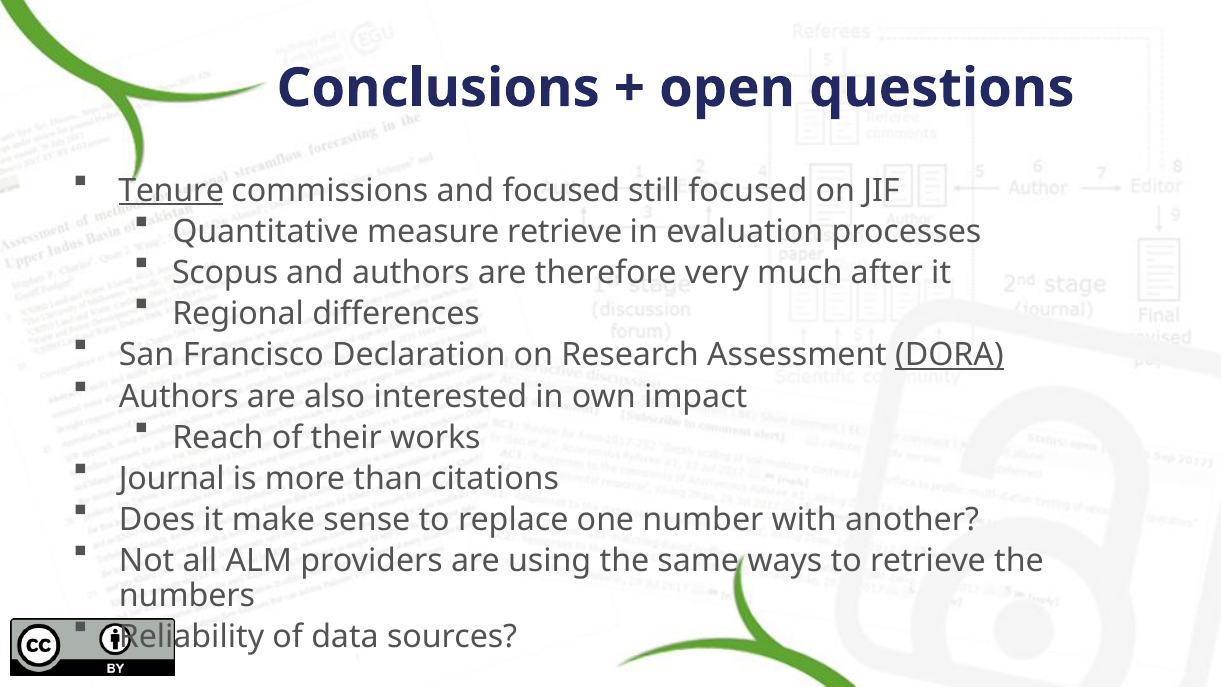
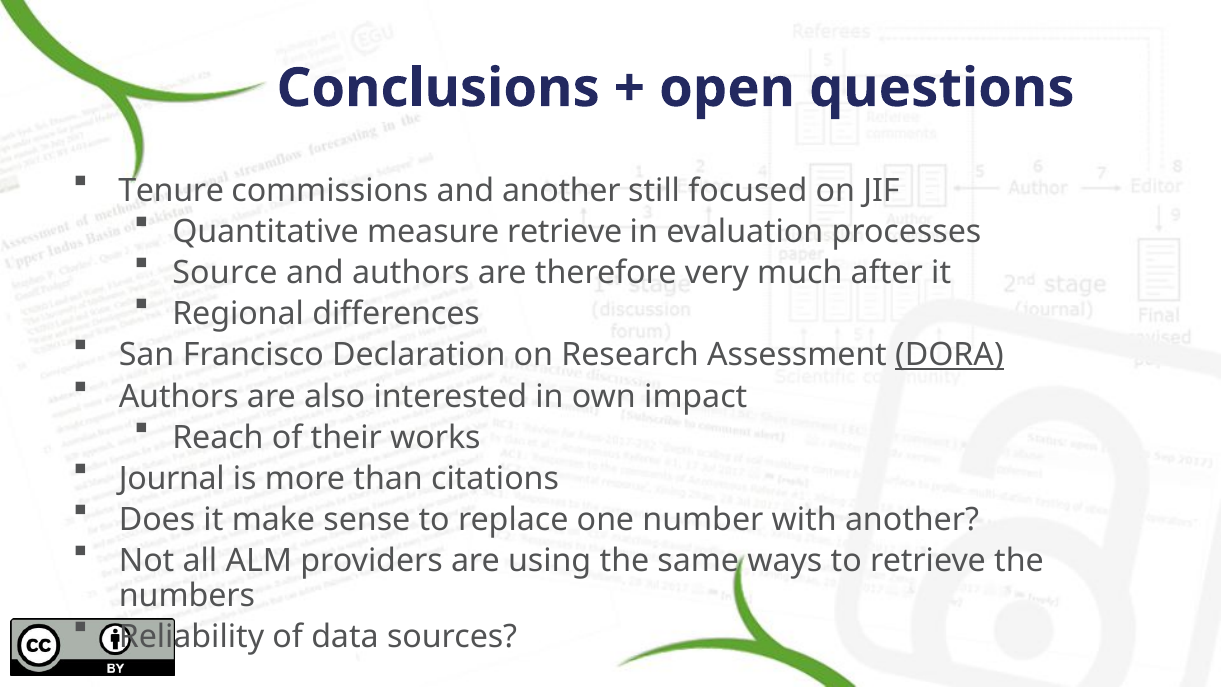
Tenure underline: present -> none
and focused: focused -> another
Scopus: Scopus -> Source
